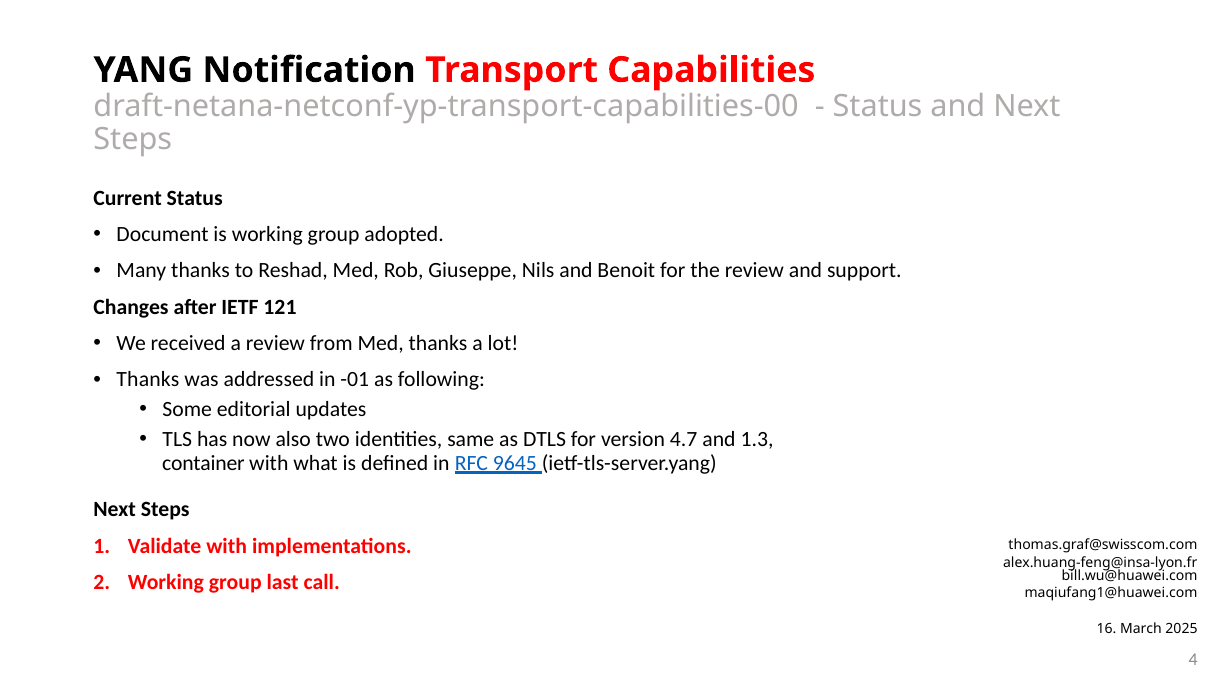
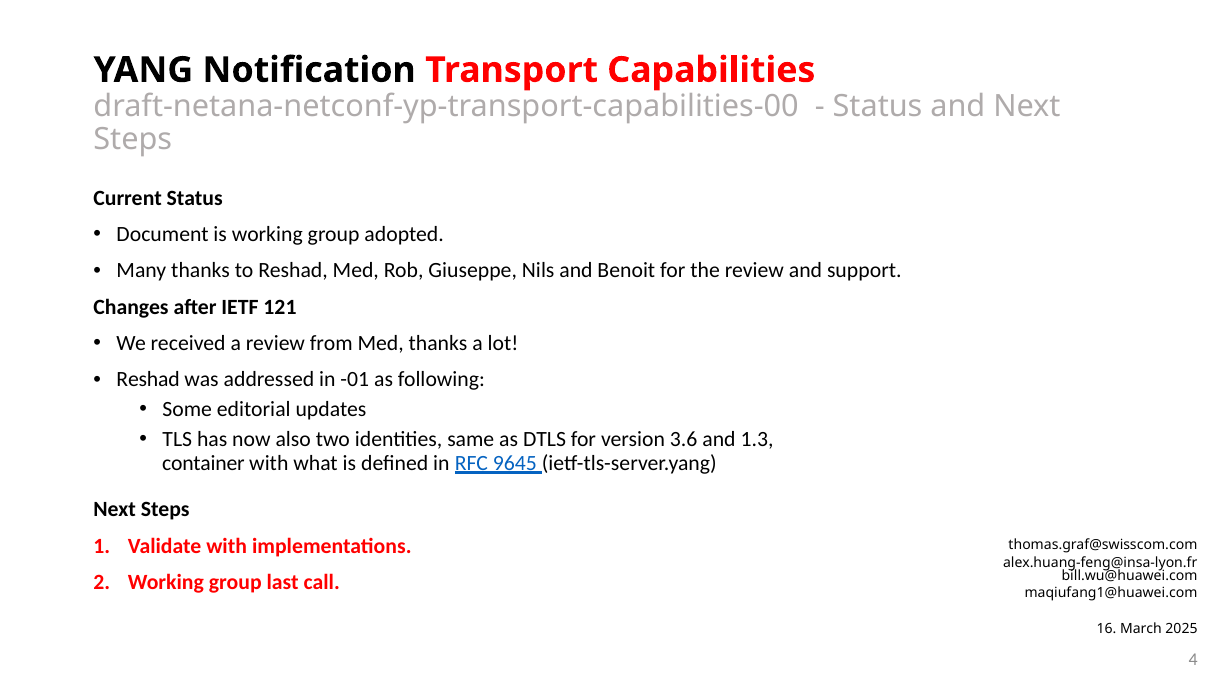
Thanks at (148, 379): Thanks -> Reshad
4.7: 4.7 -> 3.6
